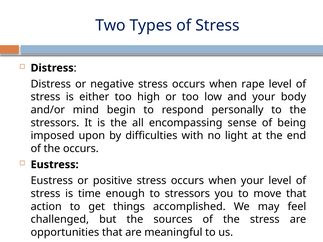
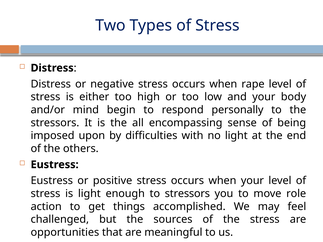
the occurs: occurs -> others
is time: time -> light
move that: that -> role
